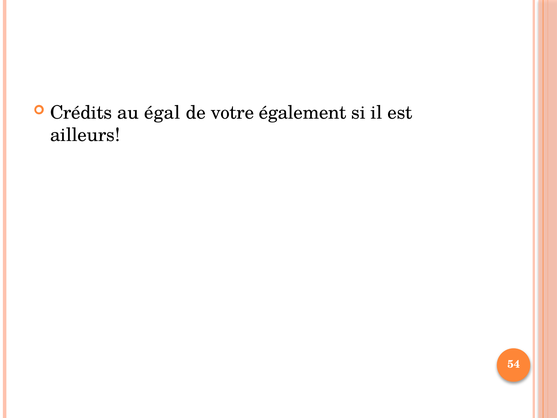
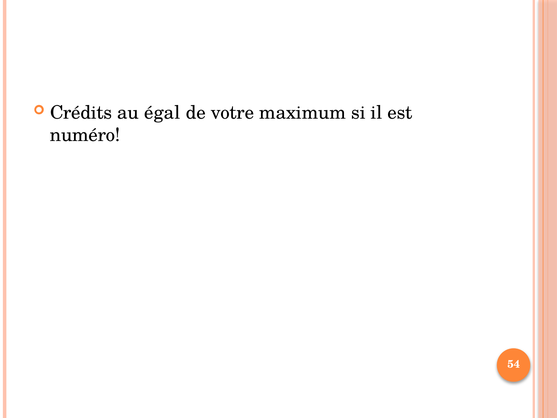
également: également -> maximum
ailleurs: ailleurs -> numéro
